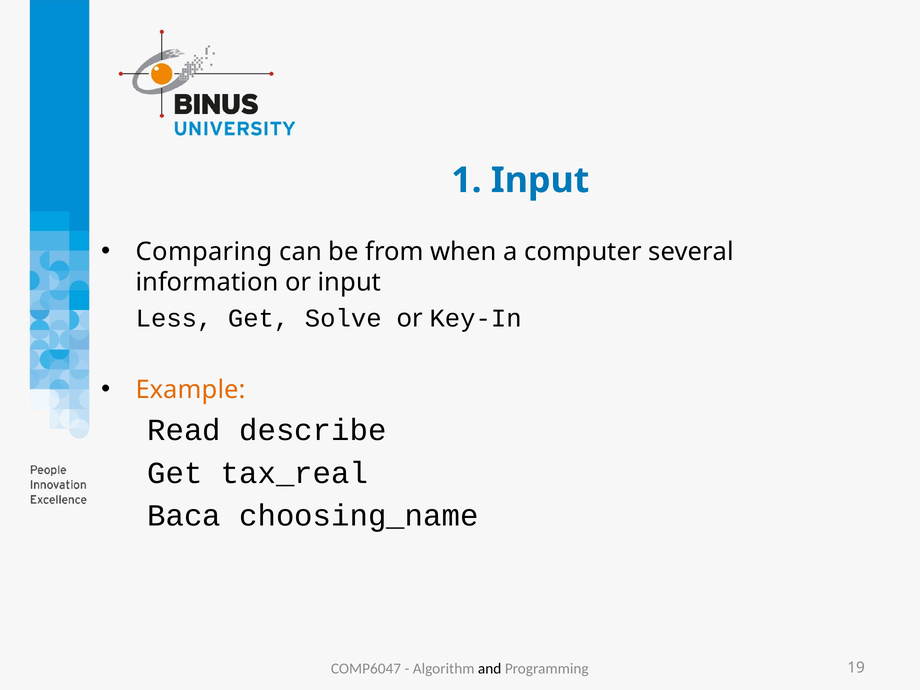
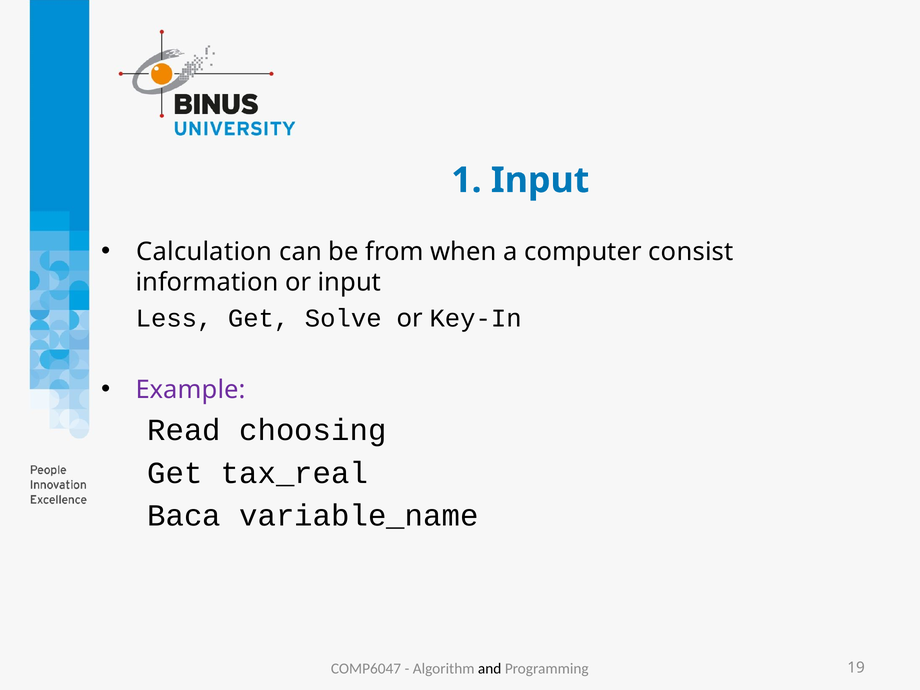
Comparing: Comparing -> Calculation
several: several -> consist
Example colour: orange -> purple
describe: describe -> choosing
choosing_name: choosing_name -> variable_name
